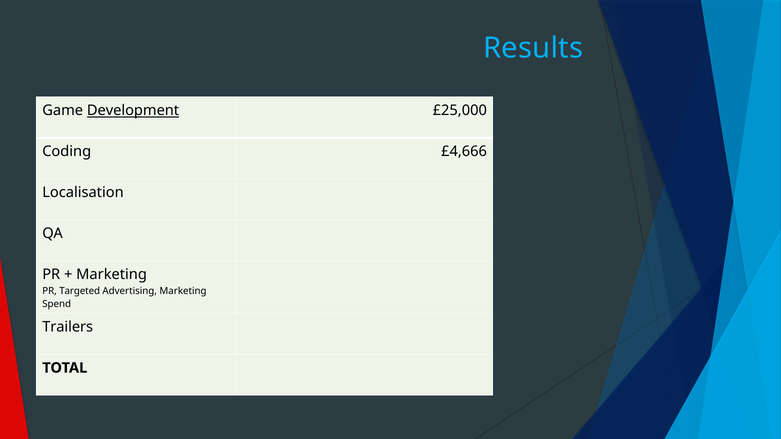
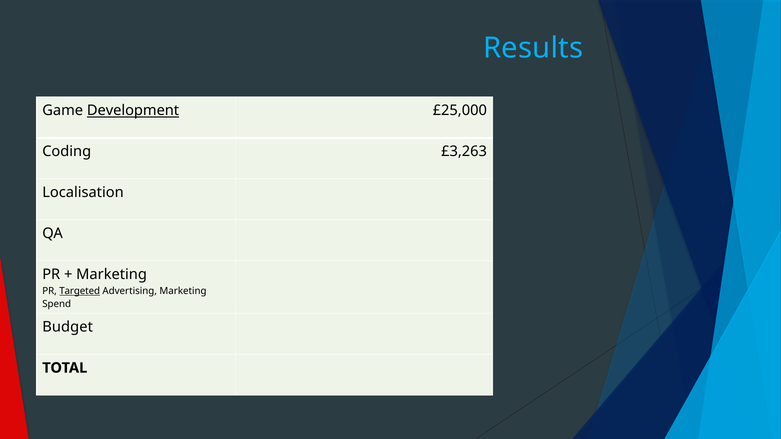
£4,666: £4,666 -> £3,263
Targeted underline: none -> present
Trailers: Trailers -> Budget
